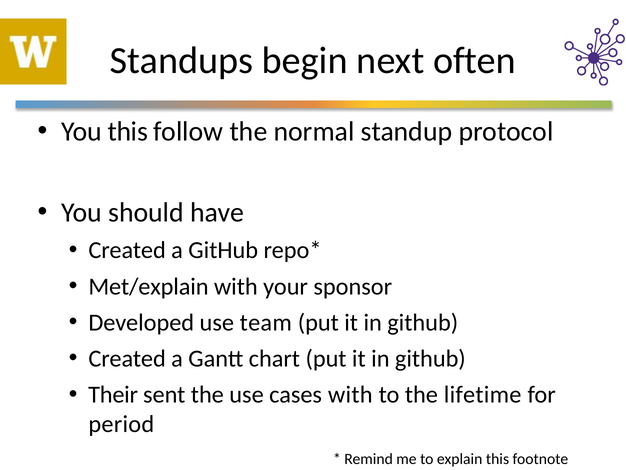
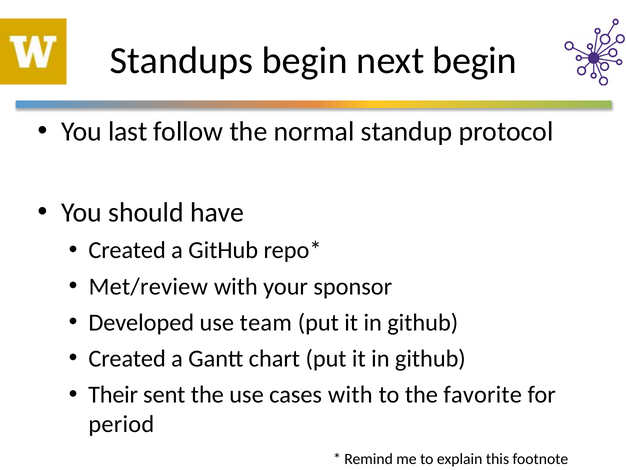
next often: often -> begin
You this: this -> last
Met/explain: Met/explain -> Met/review
lifetime: lifetime -> favorite
